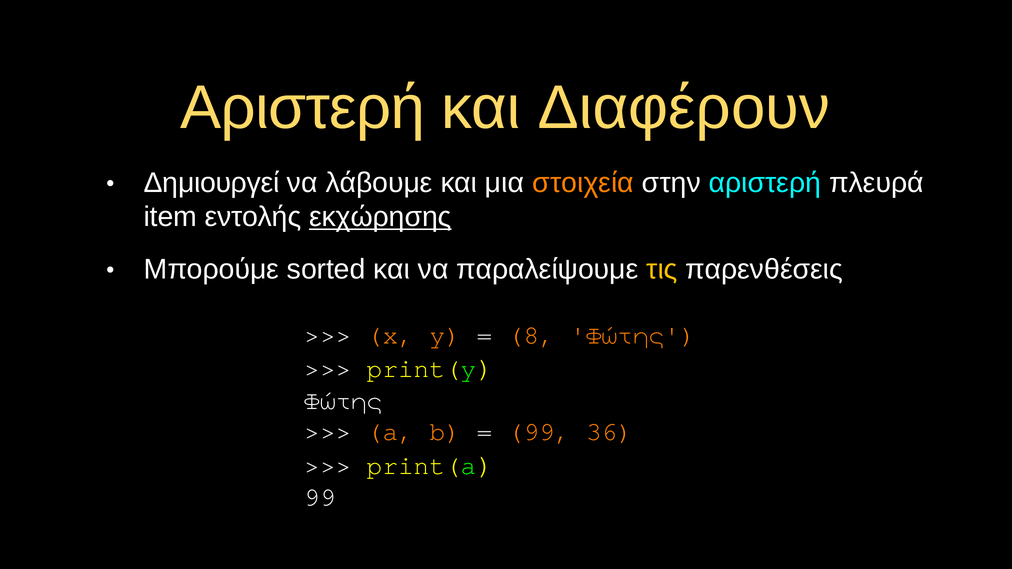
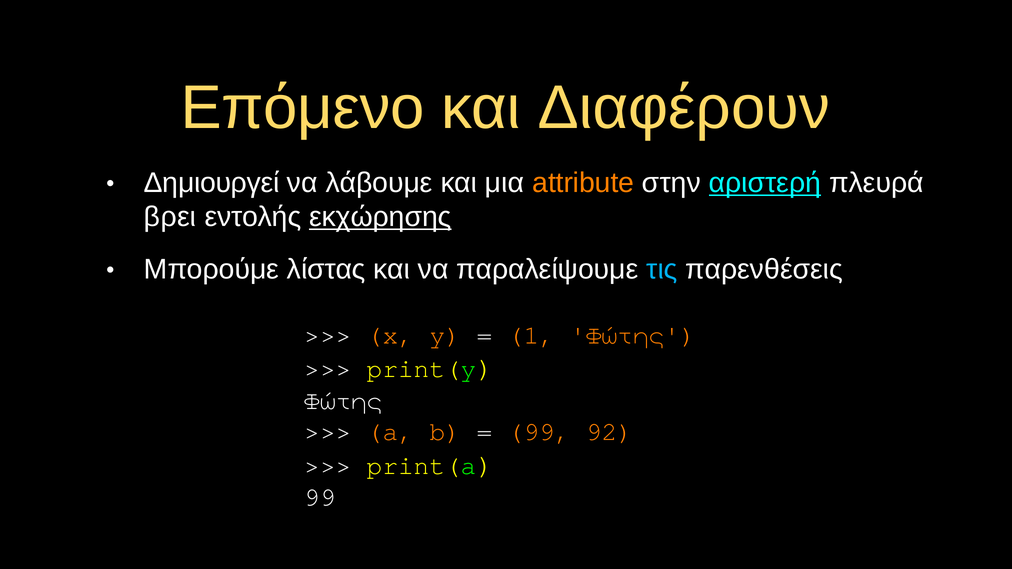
Αριστερή at (303, 108): Αριστερή -> Επόμενο
στοιχεία: στοιχεία -> attribute
αριστερή at (765, 183) underline: none -> present
item: item -> βρει
sorted: sorted -> λίστας
τις colour: yellow -> light blue
8: 8 -> 1
36: 36 -> 92
